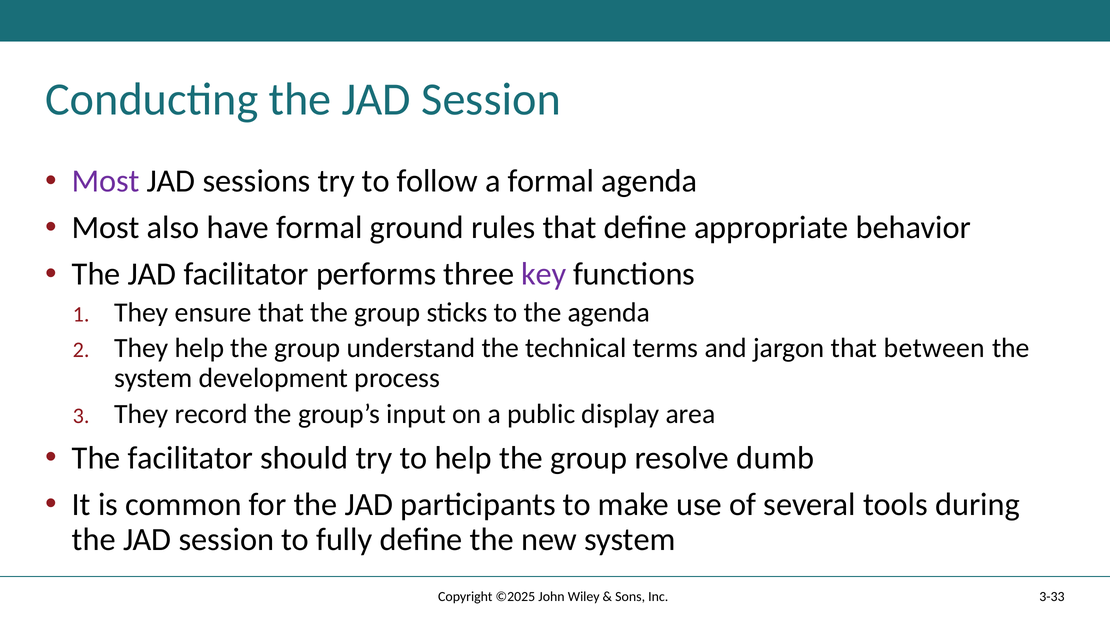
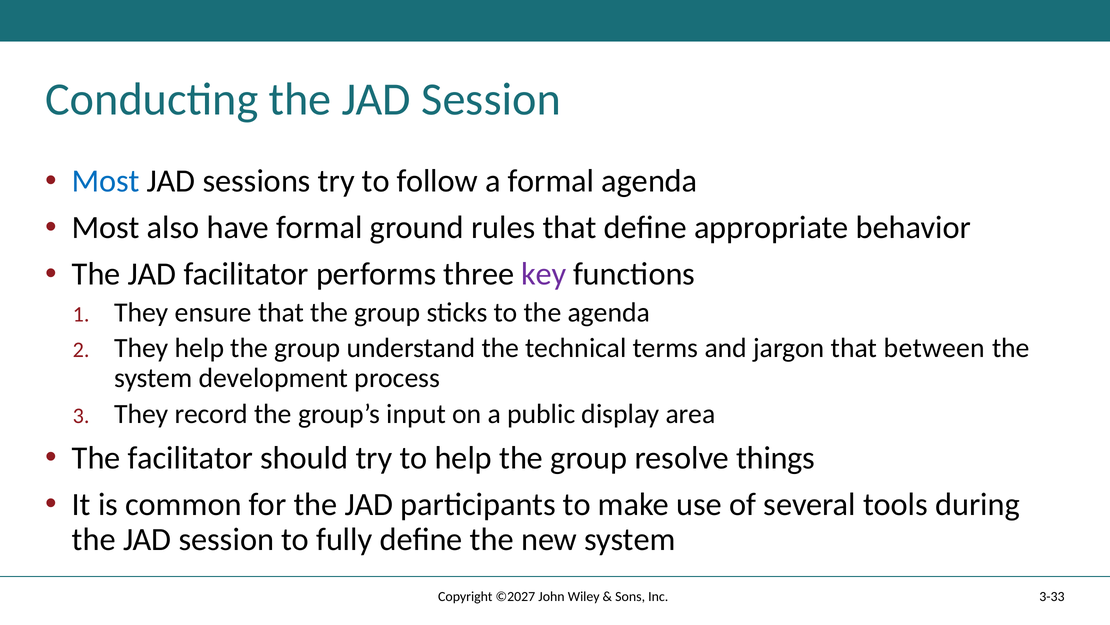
Most at (106, 181) colour: purple -> blue
dumb: dumb -> things
©2025: ©2025 -> ©2027
